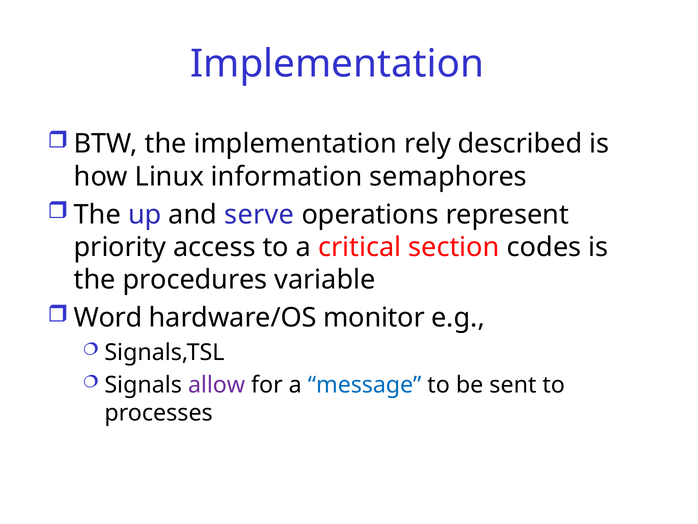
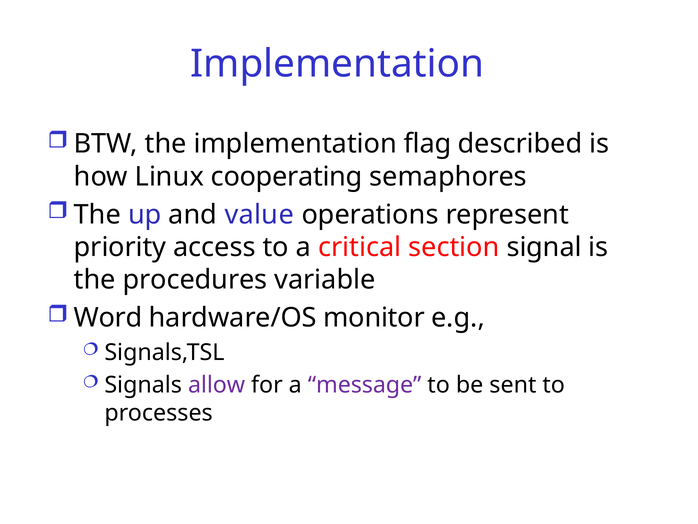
rely: rely -> flag
information: information -> cooperating
serve: serve -> value
codes: codes -> signal
message colour: blue -> purple
